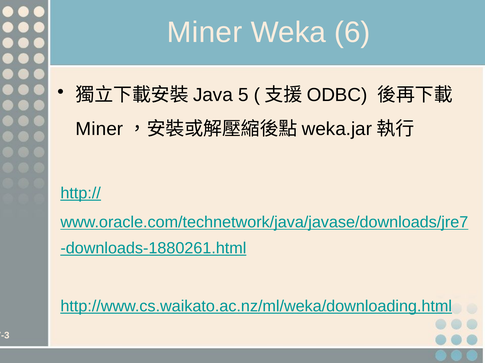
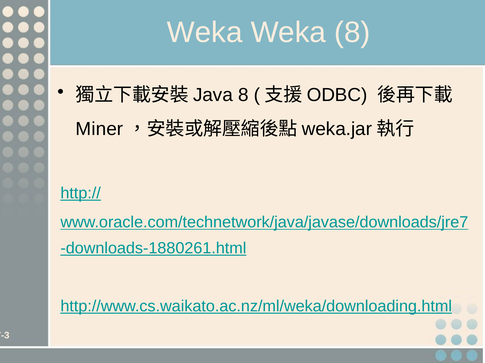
Miner at (205, 32): Miner -> Weka
Weka 6: 6 -> 8
5 at (243, 95): 5 -> 8
